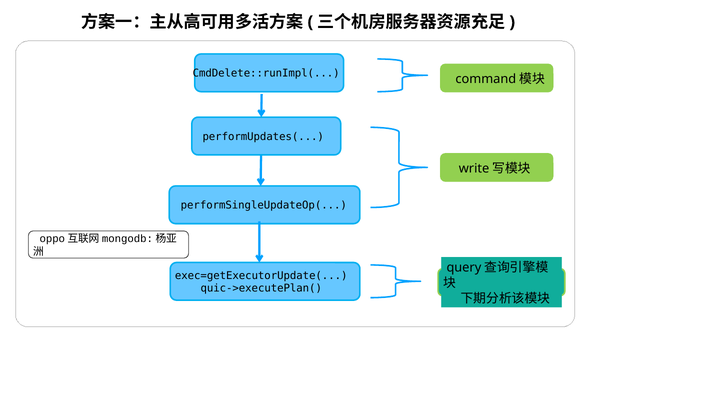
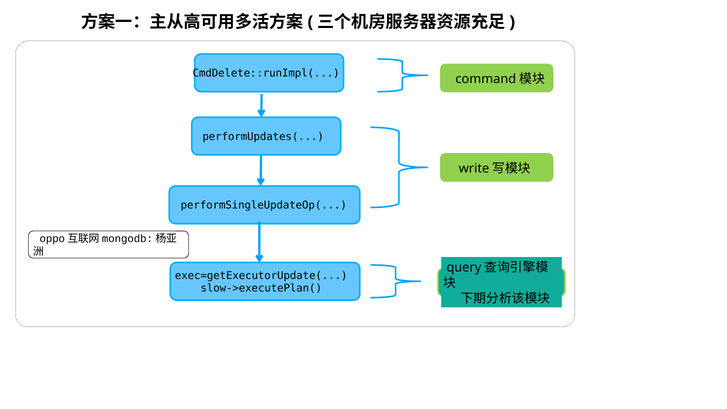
quic->executePlan(: quic->executePlan( -> slow->executePlan(
